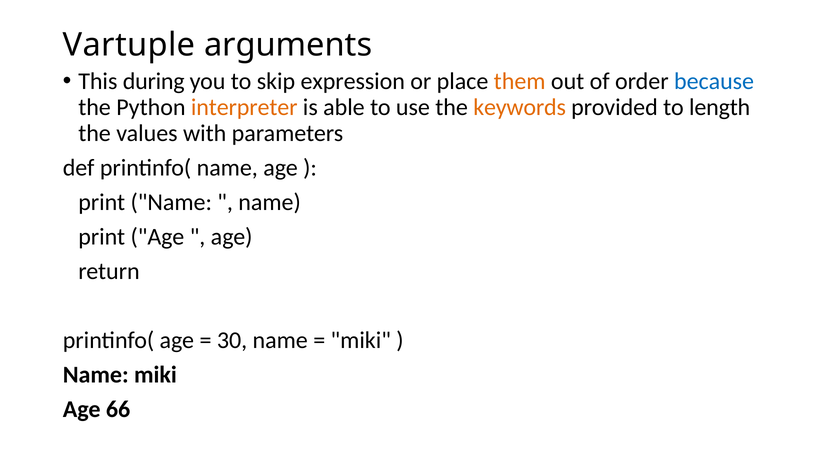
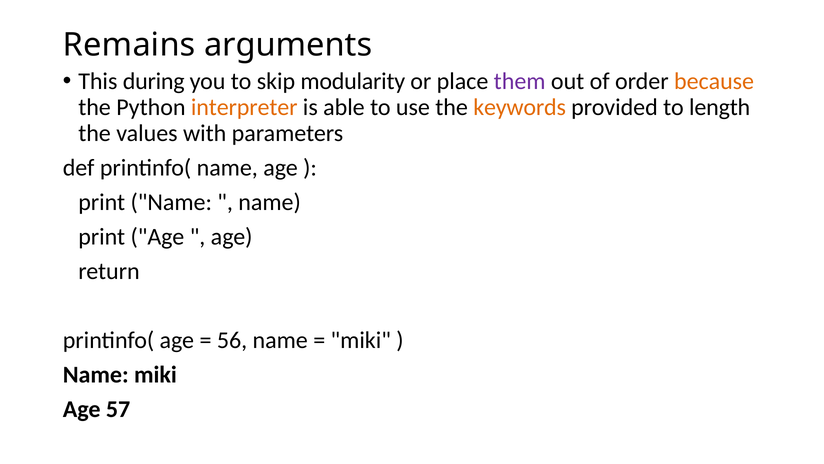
Vartuple: Vartuple -> Remains
expression: expression -> modularity
them colour: orange -> purple
because colour: blue -> orange
30: 30 -> 56
66: 66 -> 57
